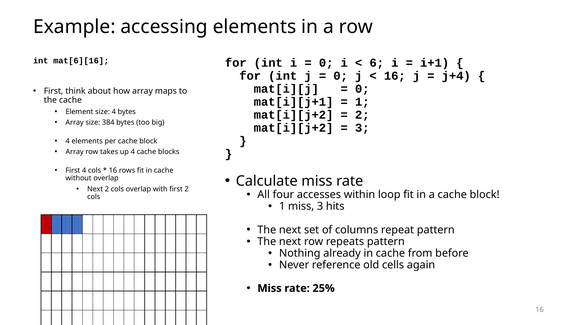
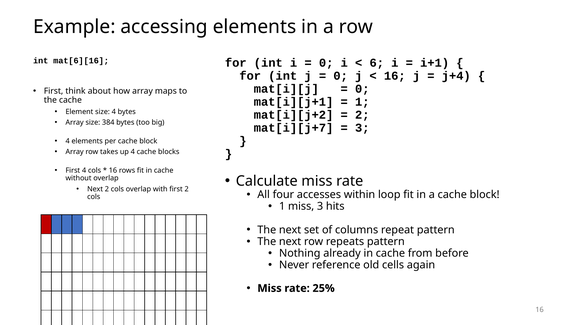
mat[i][j+2 at (294, 128): mat[i][j+2 -> mat[i][j+7
